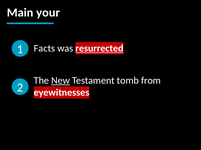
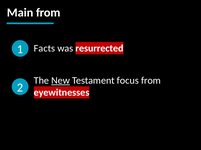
Main your: your -> from
resurrected underline: present -> none
tomb: tomb -> focus
